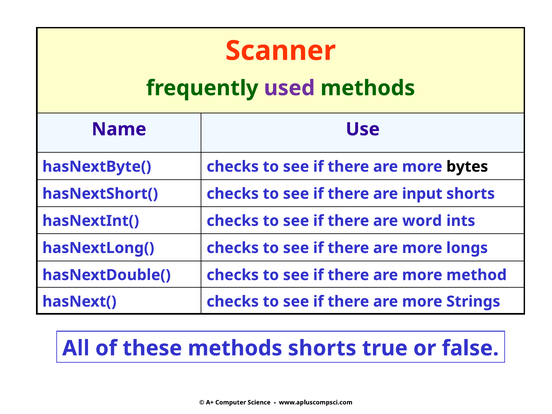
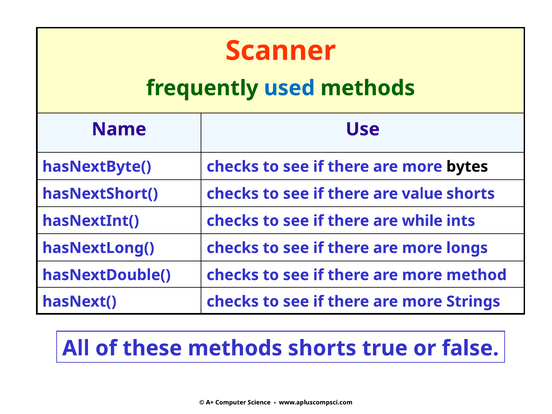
used colour: purple -> blue
input: input -> value
word: word -> while
